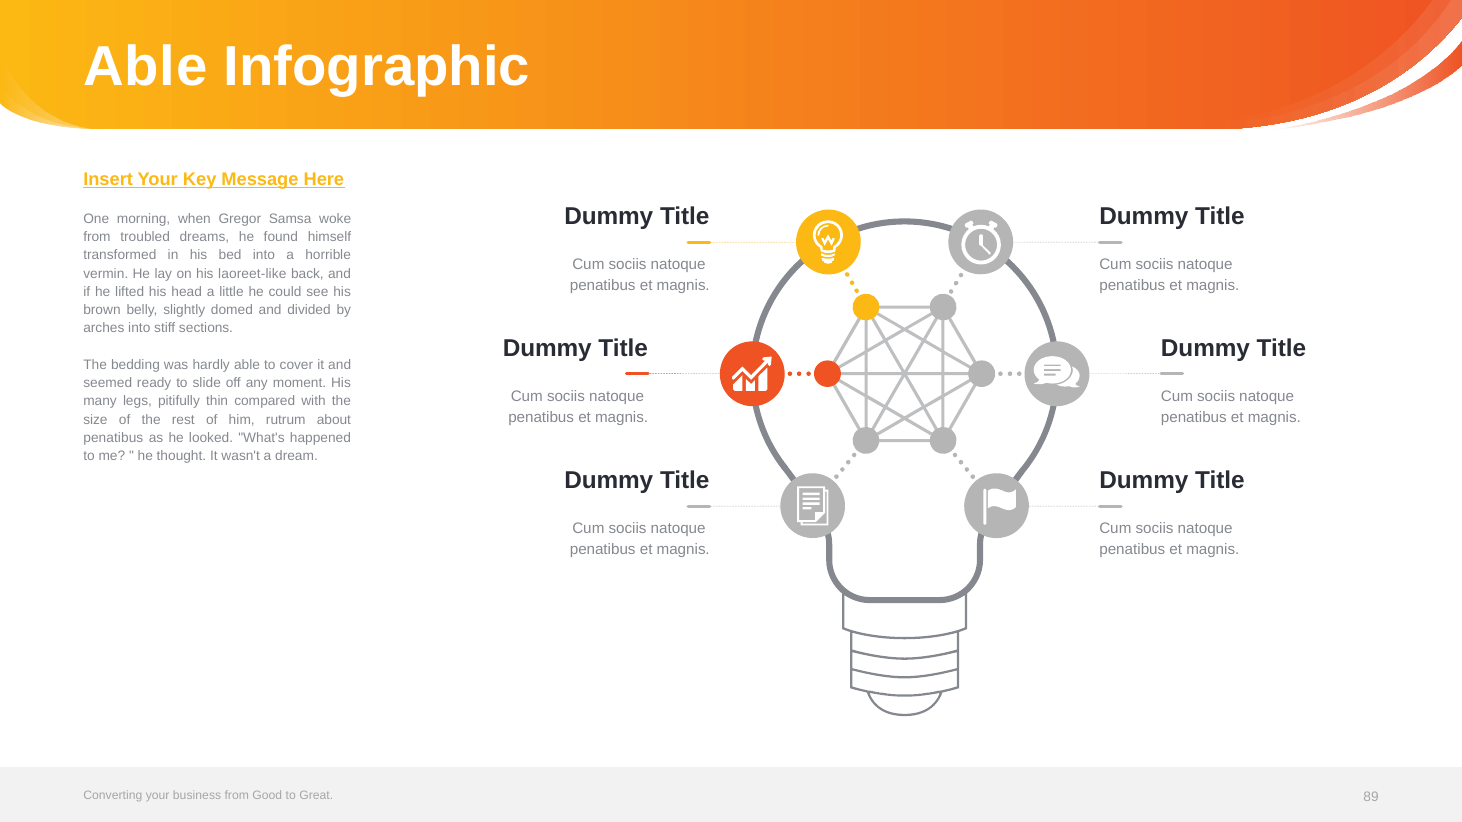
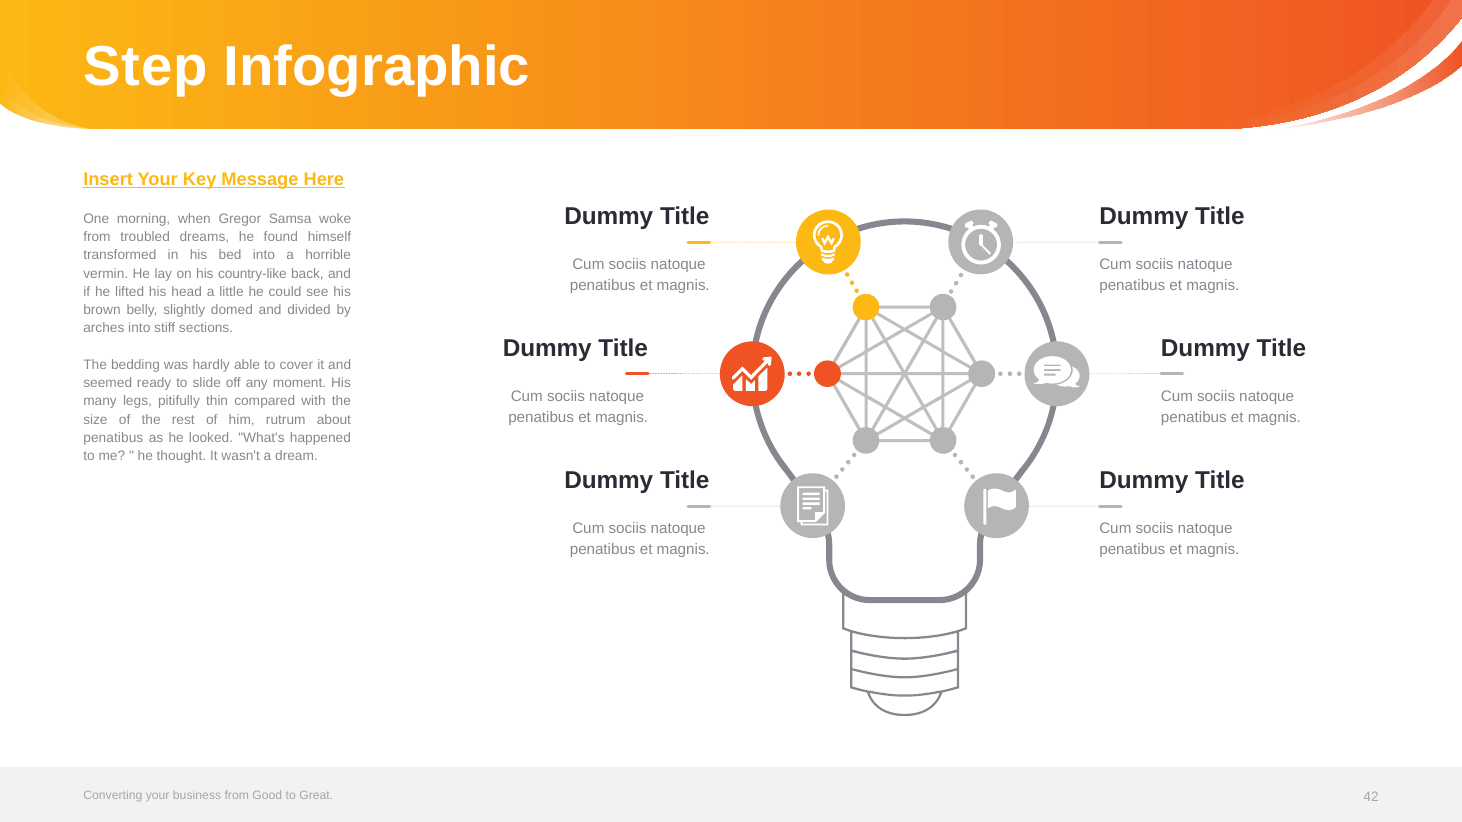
Able at (146, 67): Able -> Step
laoreet-like: laoreet-like -> country-like
89: 89 -> 42
